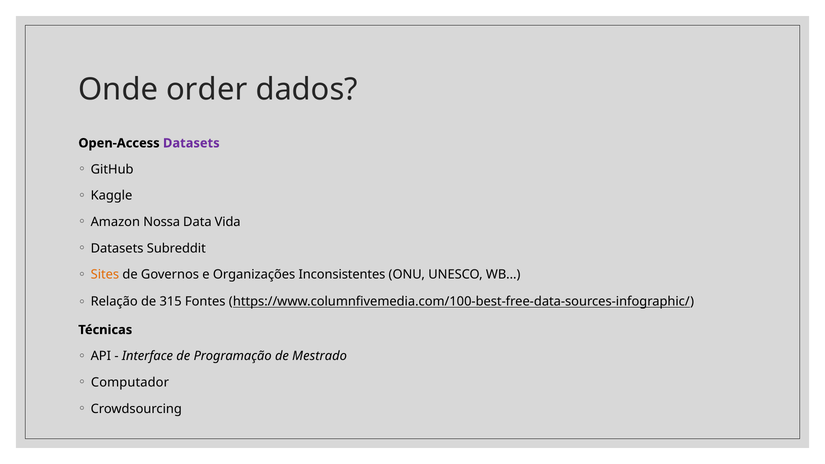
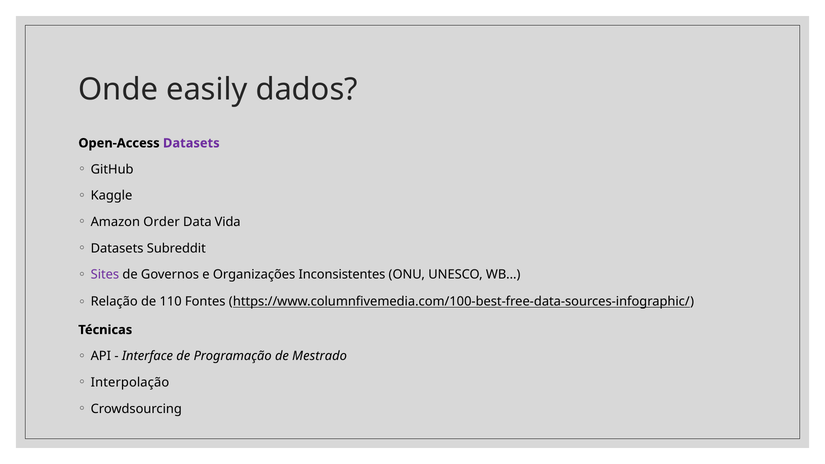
order: order -> easily
Nossa: Nossa -> Order
Sites colour: orange -> purple
315: 315 -> 110
Computador: Computador -> Interpolação
